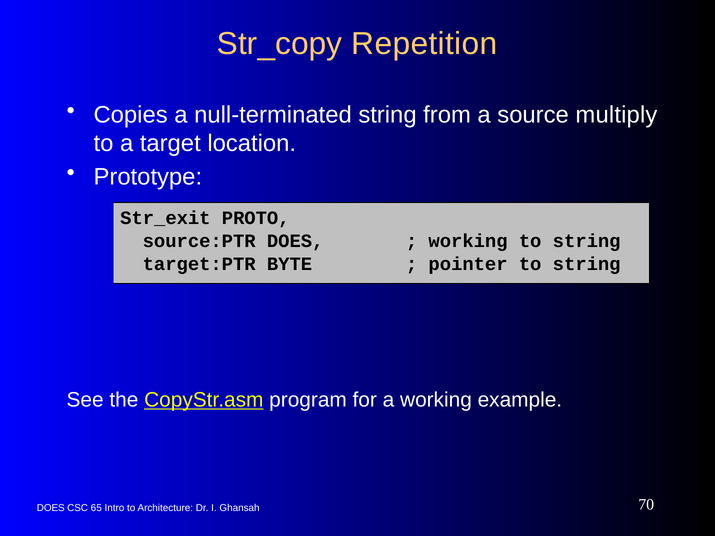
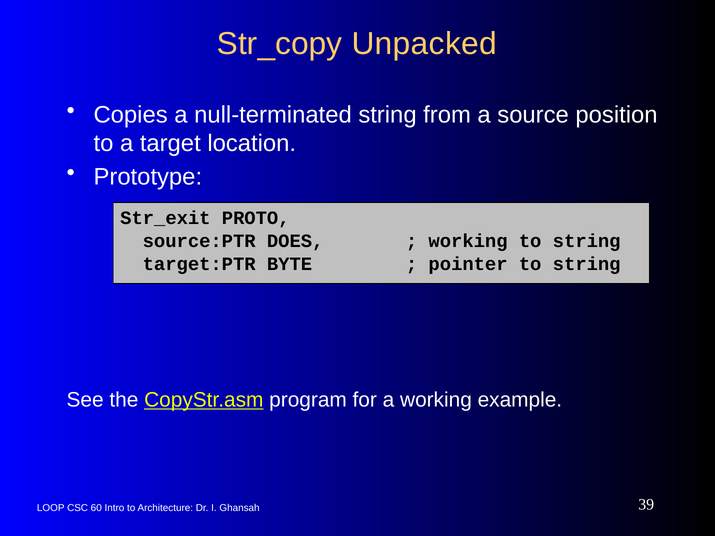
Repetition: Repetition -> Unpacked
multiply: multiply -> position
DOES at (51, 508): DOES -> LOOP
65: 65 -> 60
70: 70 -> 39
